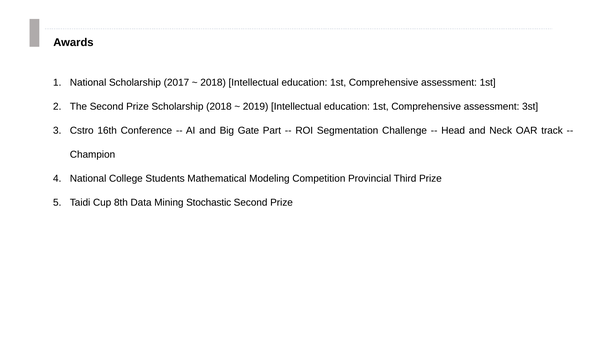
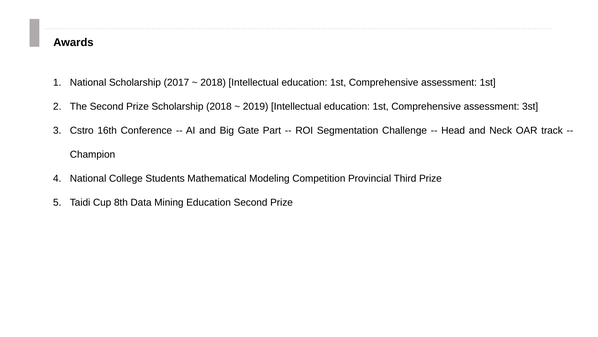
Mining Stochastic: Stochastic -> Education
